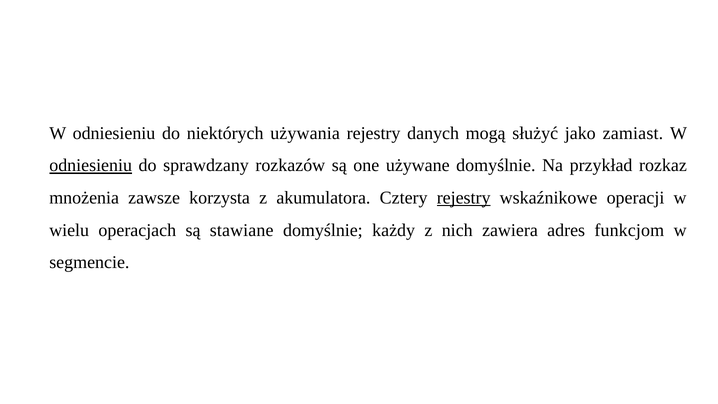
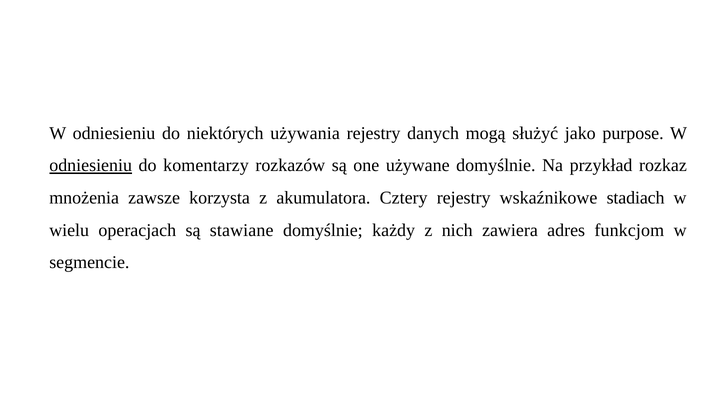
zamiast: zamiast -> purpose
sprawdzany: sprawdzany -> komentarzy
rejestry at (464, 198) underline: present -> none
operacji: operacji -> stadiach
